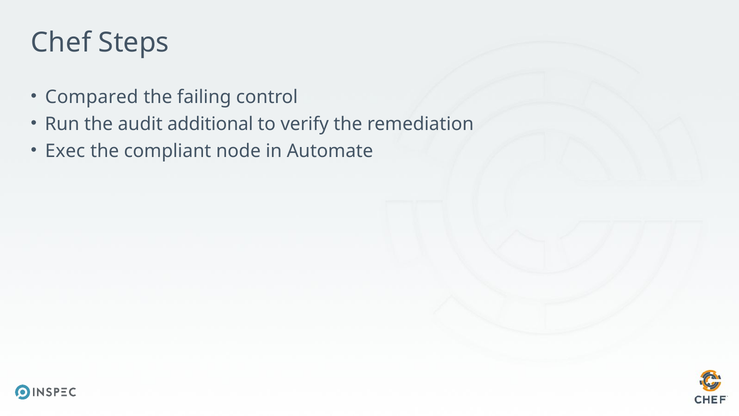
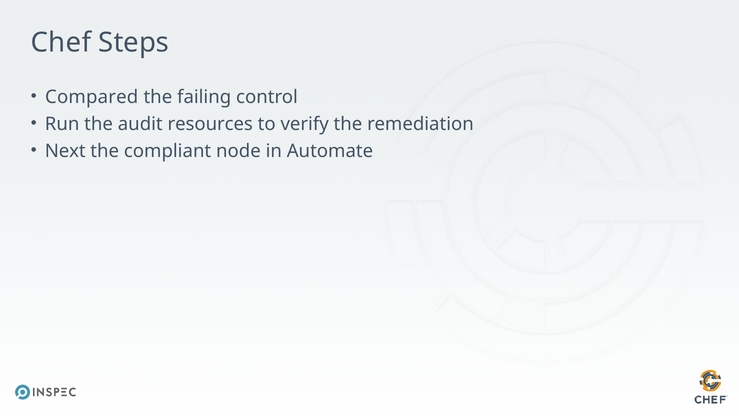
additional: additional -> resources
Exec: Exec -> Next
